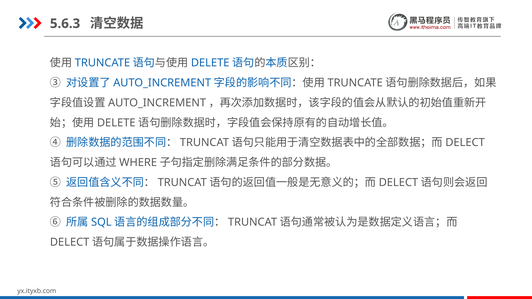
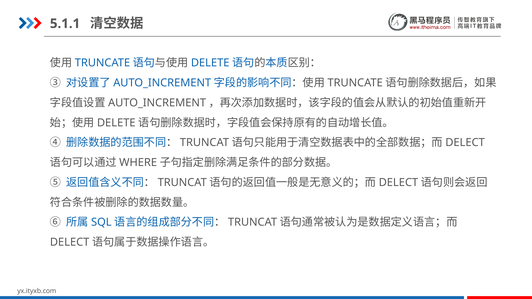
5.6.3: 5.6.3 -> 5.1.1
